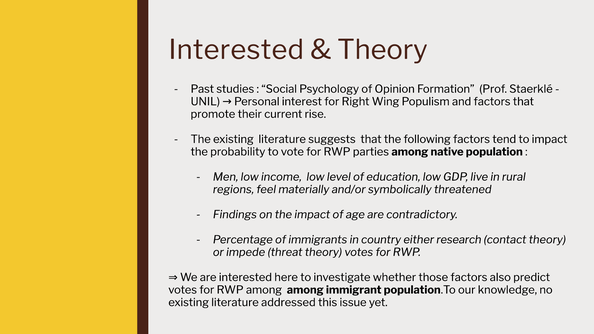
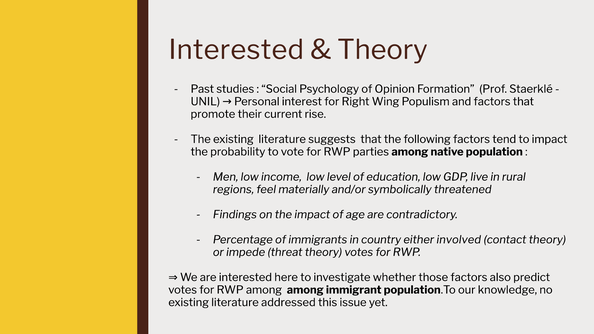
research: research -> involved
